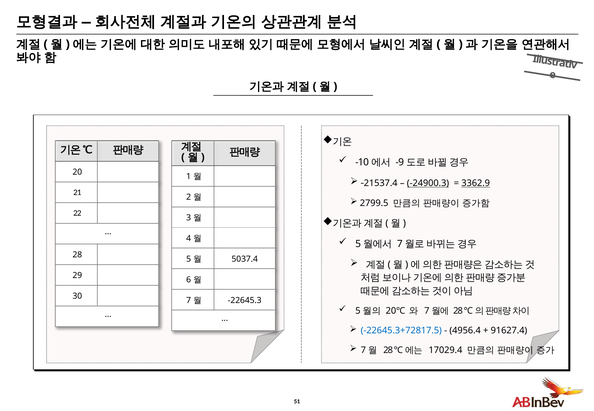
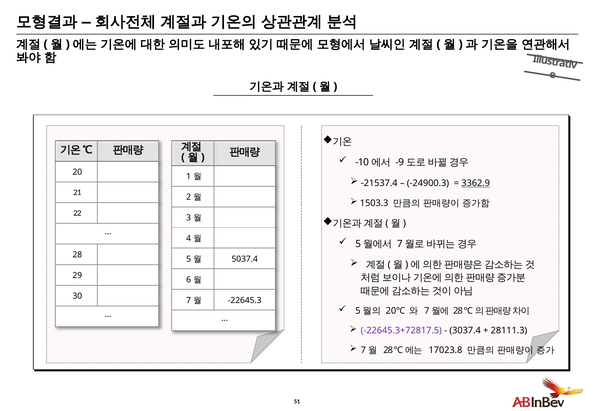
-24900.3 underline: present -> none
2799.5: 2799.5 -> 1503.3
-22645.3+72817.5 colour: blue -> purple
4956.4: 4956.4 -> 3037.4
91627.4: 91627.4 -> 28111.3
17029.4: 17029.4 -> 17023.8
